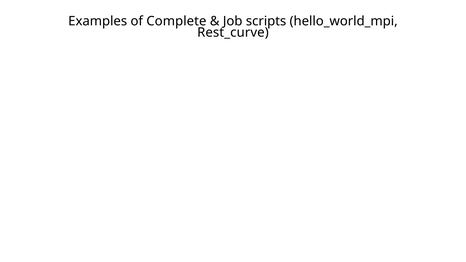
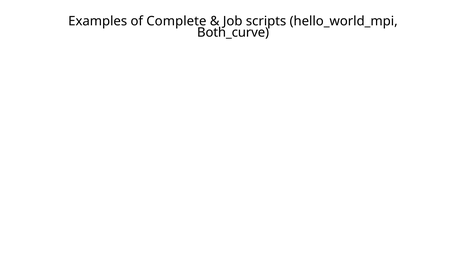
Rest_curve: Rest_curve -> Both_curve
